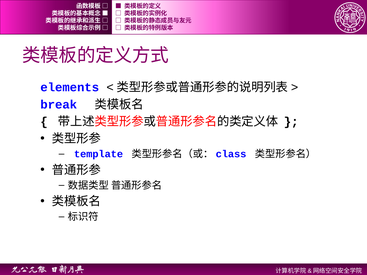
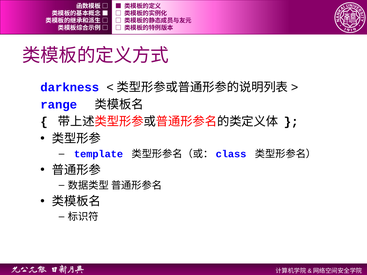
elements: elements -> darkness
break: break -> range
